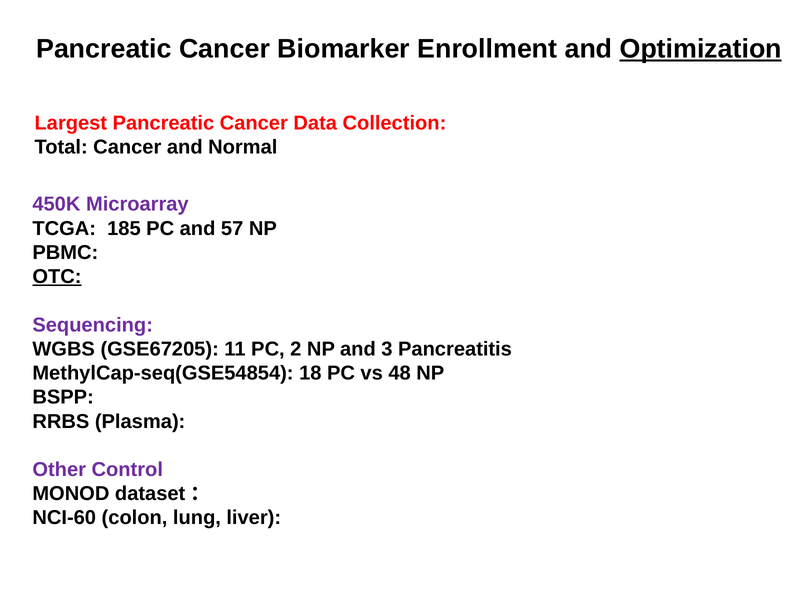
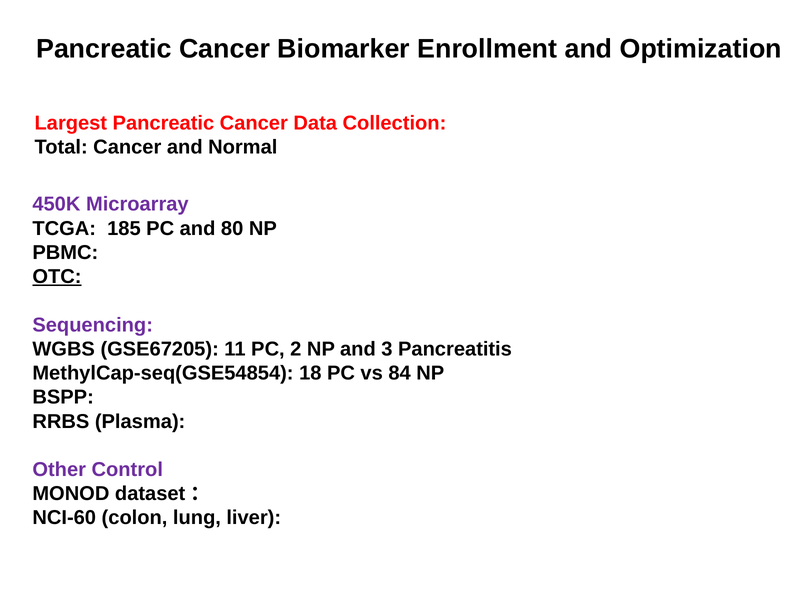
Optimization underline: present -> none
57: 57 -> 80
48: 48 -> 84
